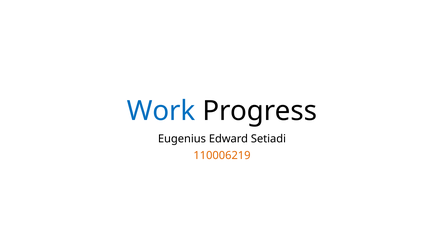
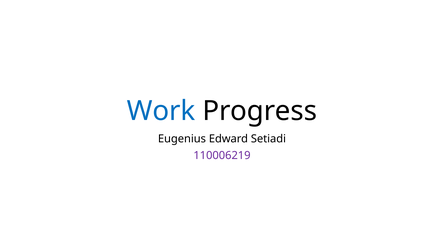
110006219 colour: orange -> purple
